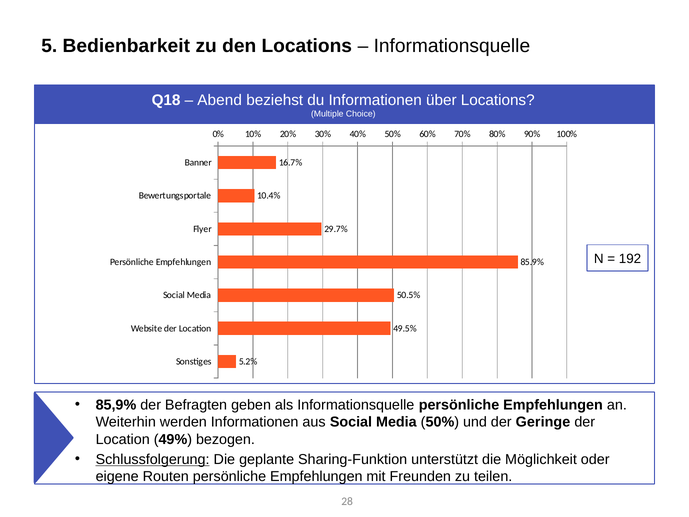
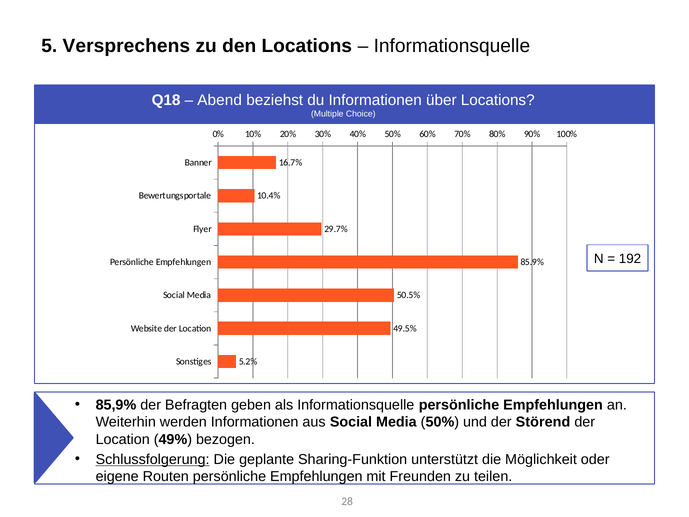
Bedienbarkeit: Bedienbarkeit -> Versprechens
Geringe: Geringe -> Störend
